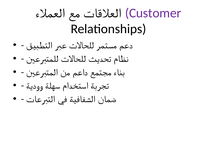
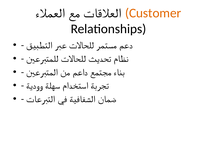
Customer colour: purple -> orange
